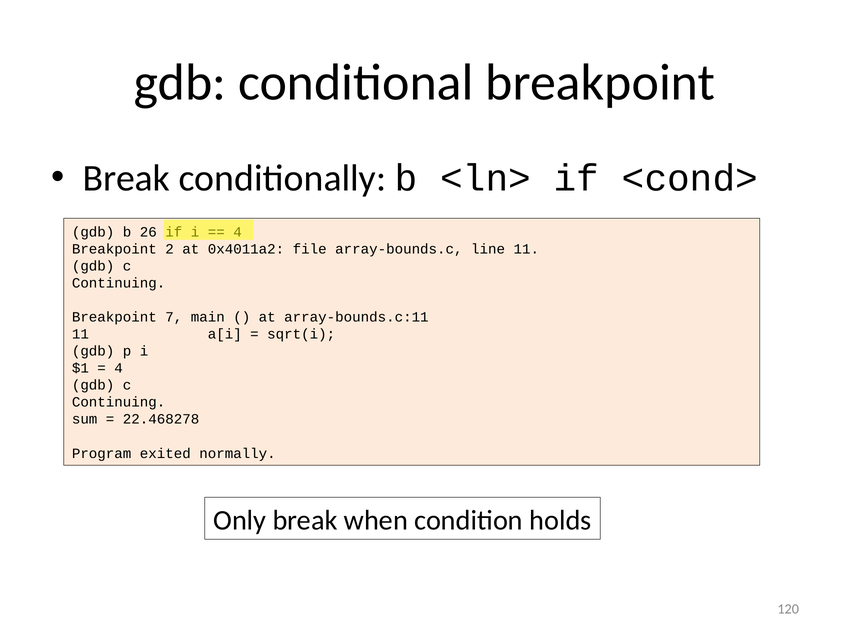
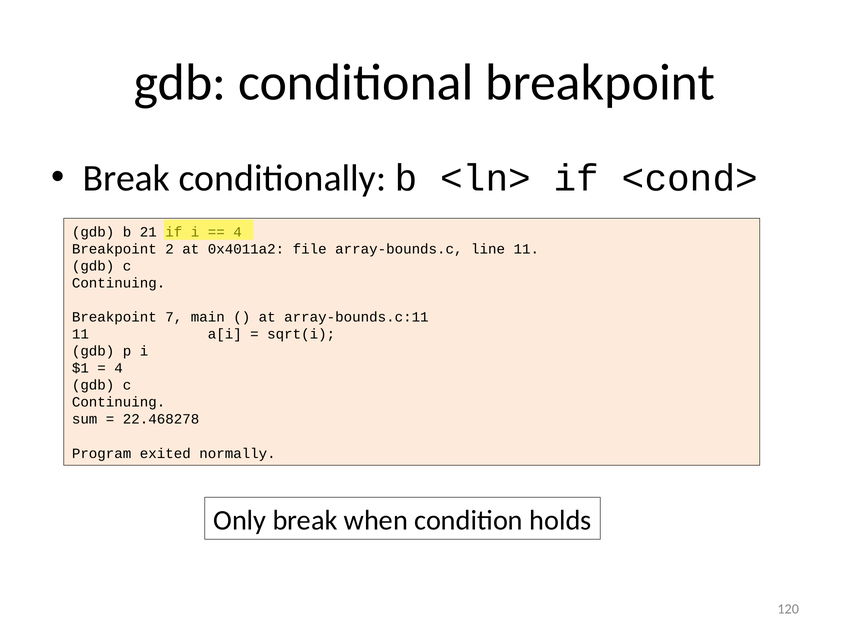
26: 26 -> 21
